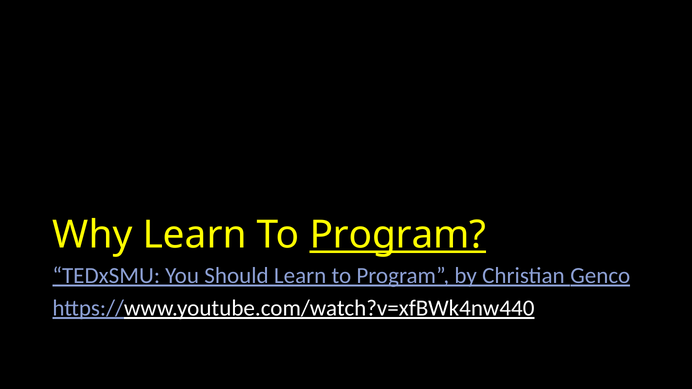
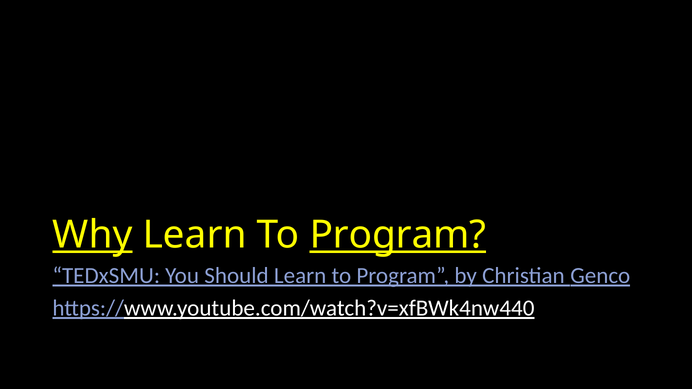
Why underline: none -> present
